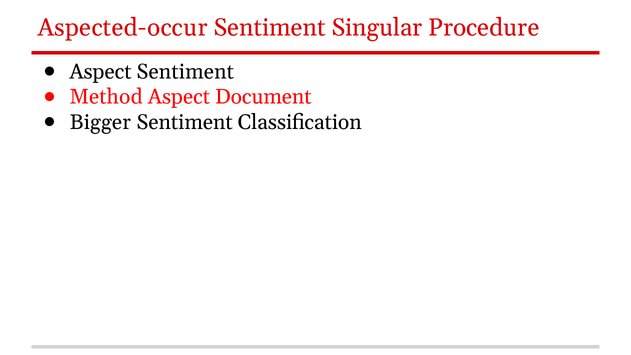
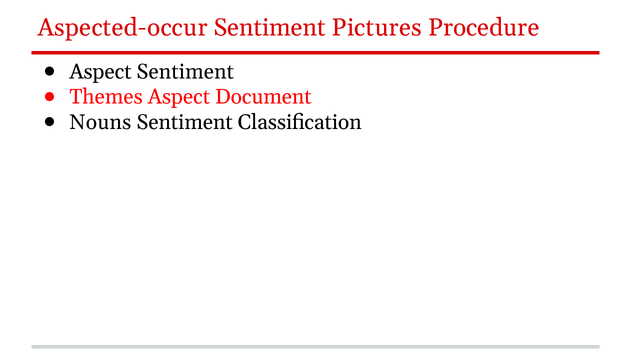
Singular: Singular -> Pictures
Method: Method -> Themes
Bigger: Bigger -> Nouns
